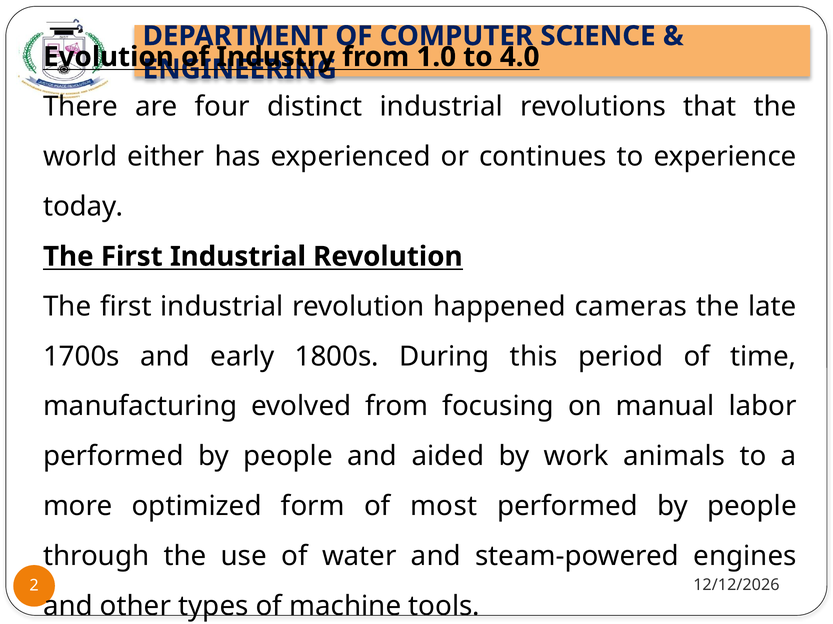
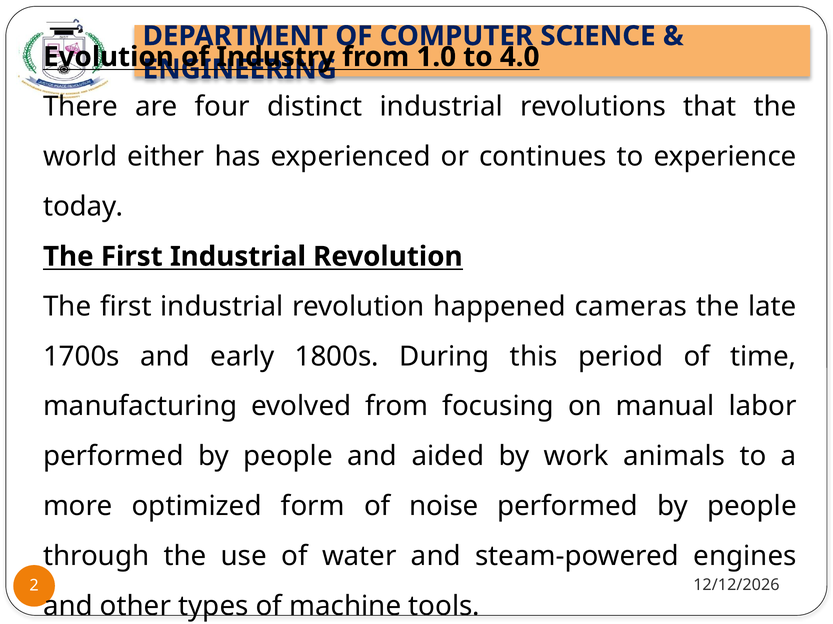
most: most -> noise
